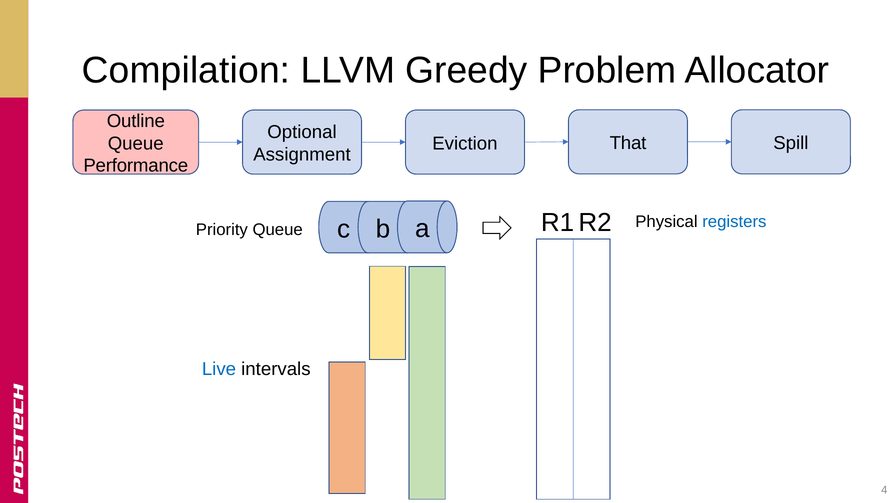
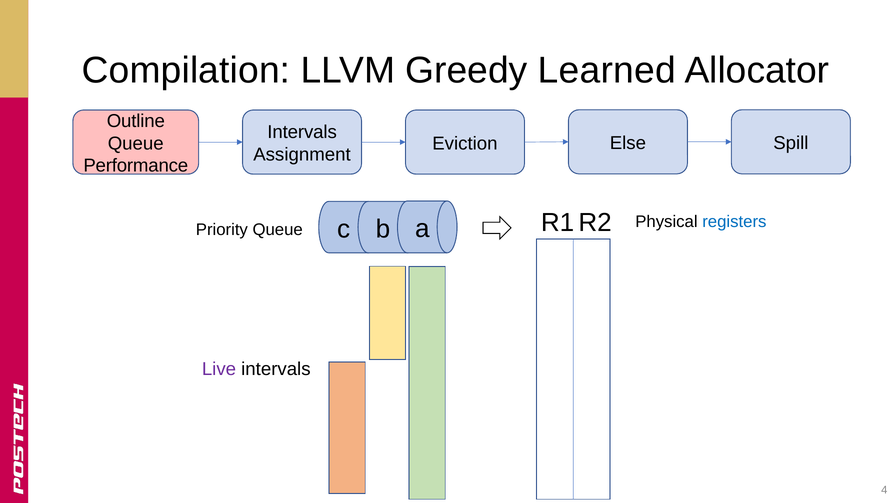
Problem: Problem -> Learned
Optional at (302, 132): Optional -> Intervals
That: That -> Else
Live colour: blue -> purple
